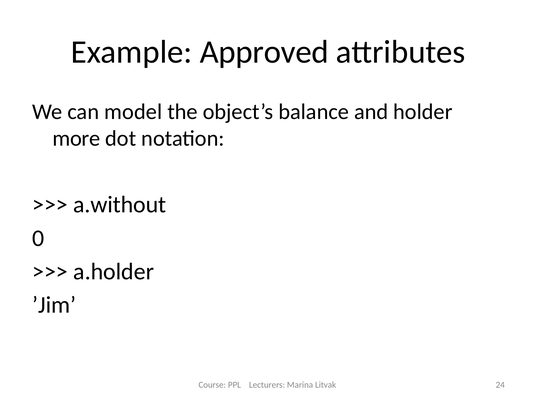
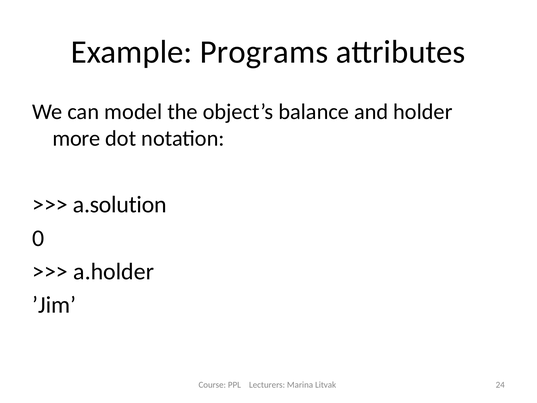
Approved: Approved -> Programs
a.without: a.without -> a.solution
